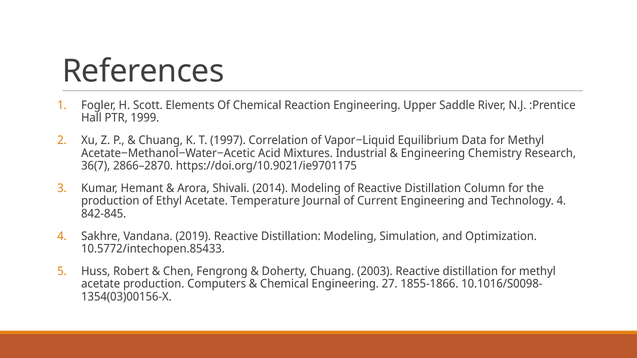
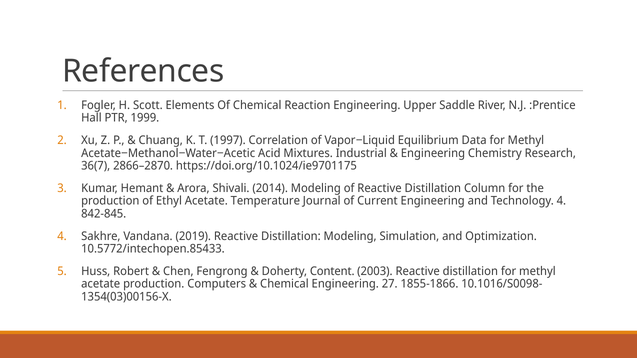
https://doi.org/10.9021/ie9701175: https://doi.org/10.9021/ie9701175 -> https://doi.org/10.1024/ie9701175
Doherty Chuang: Chuang -> Content
